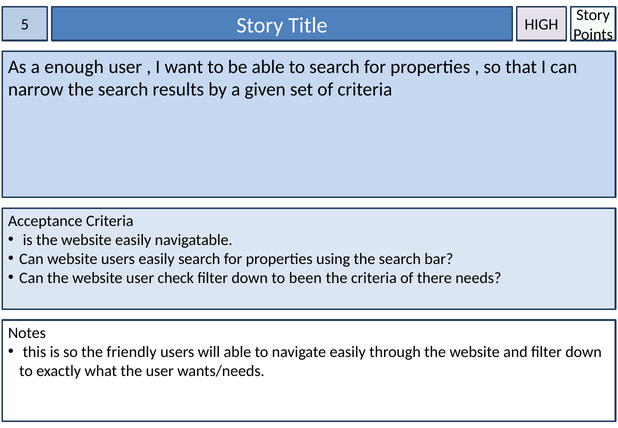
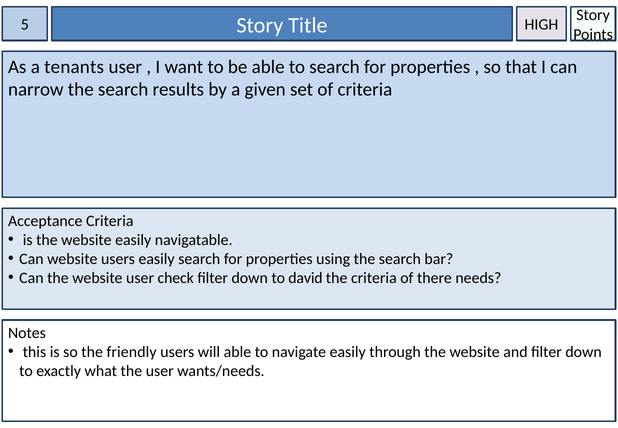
enough: enough -> tenants
been: been -> david
